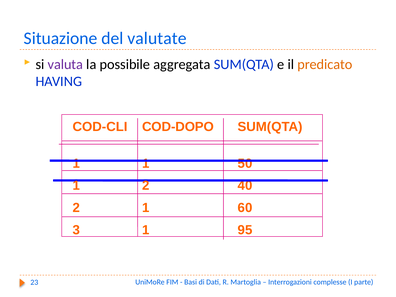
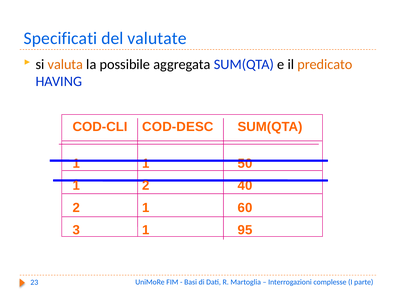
Situazione: Situazione -> Specificati
valuta colour: purple -> orange
COD-DOPO: COD-DOPO -> COD-DESC
